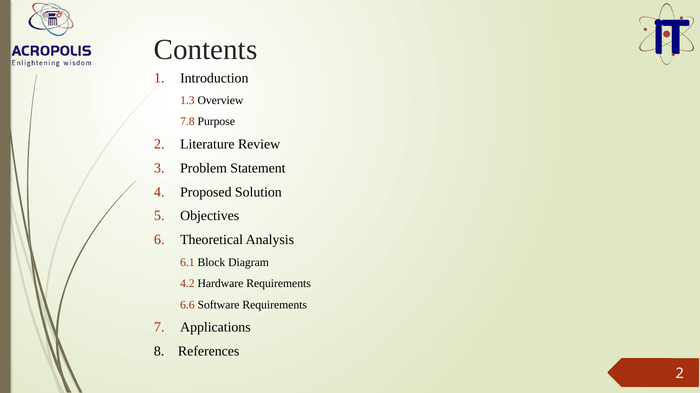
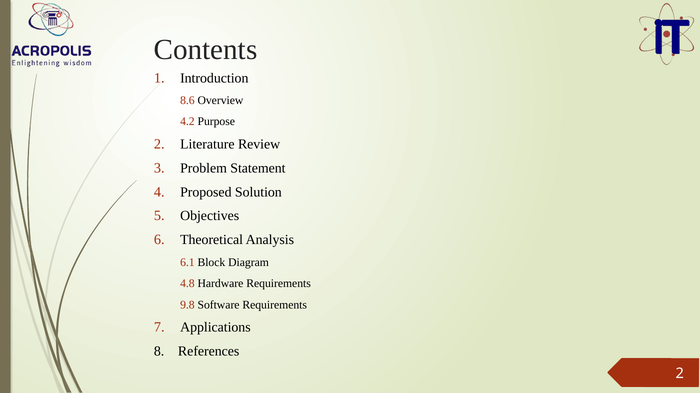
1.3: 1.3 -> 8.6
7.8: 7.8 -> 4.2
4.2: 4.2 -> 4.8
6.6: 6.6 -> 9.8
